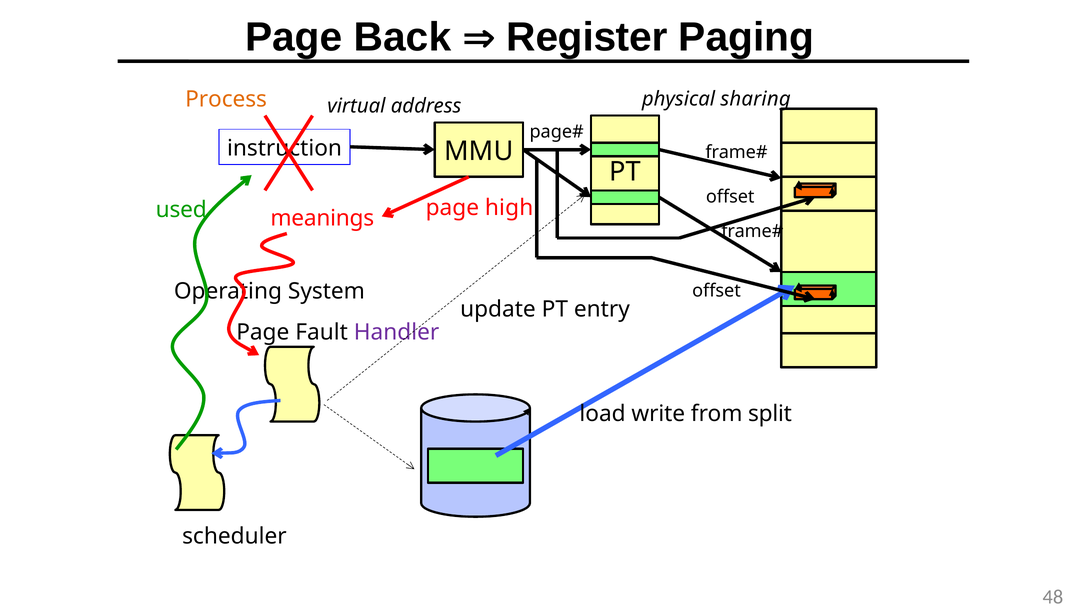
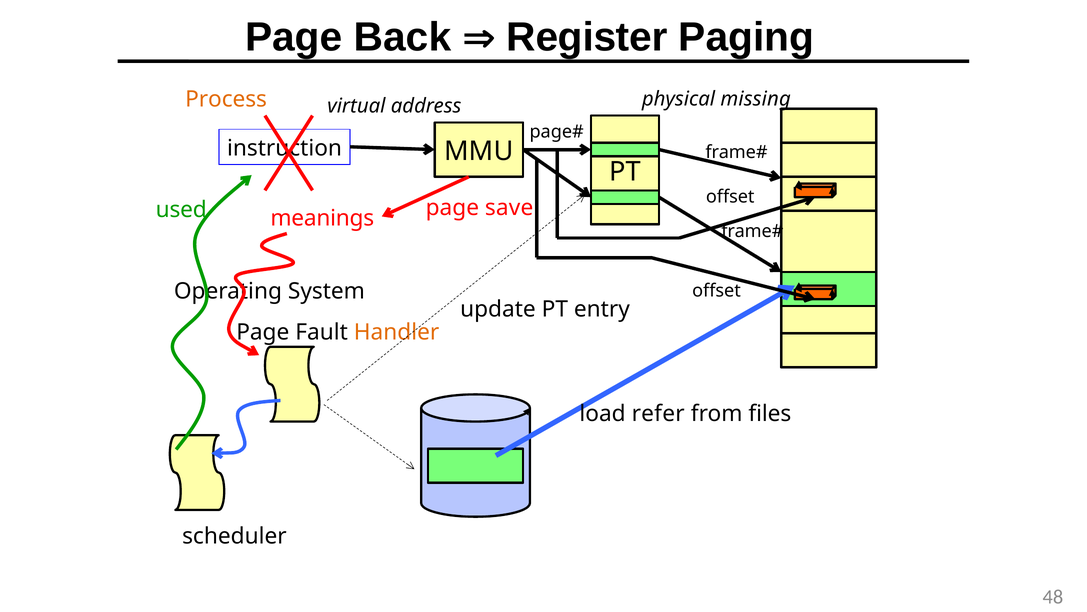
sharing: sharing -> missing
high: high -> save
Handler colour: purple -> orange
write: write -> refer
split: split -> files
